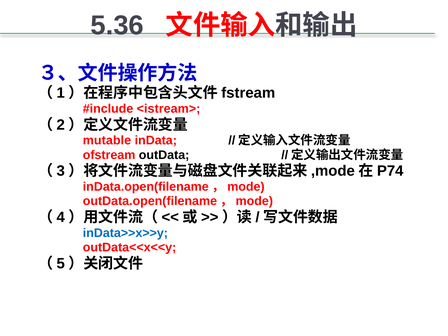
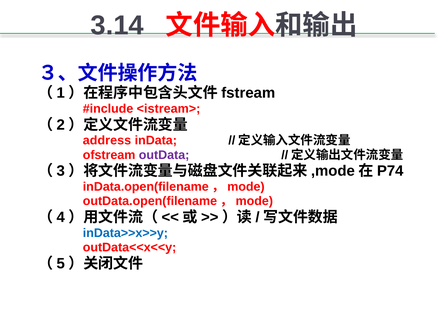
5.36: 5.36 -> 3.14
mutable: mutable -> address
outData colour: black -> purple
